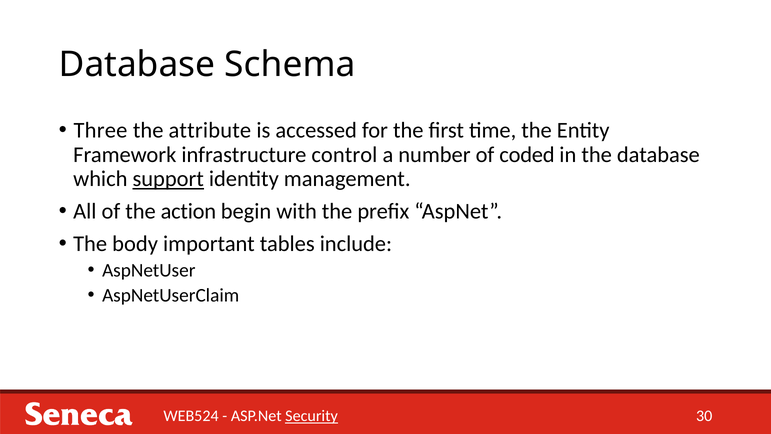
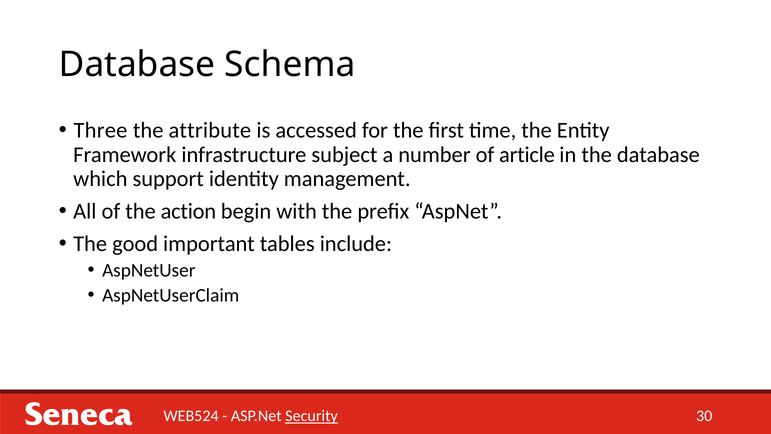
control: control -> subject
coded: coded -> article
support underline: present -> none
body: body -> good
